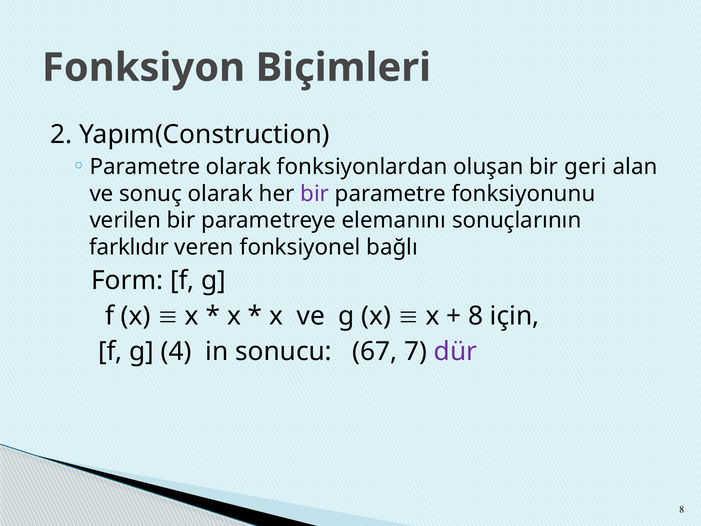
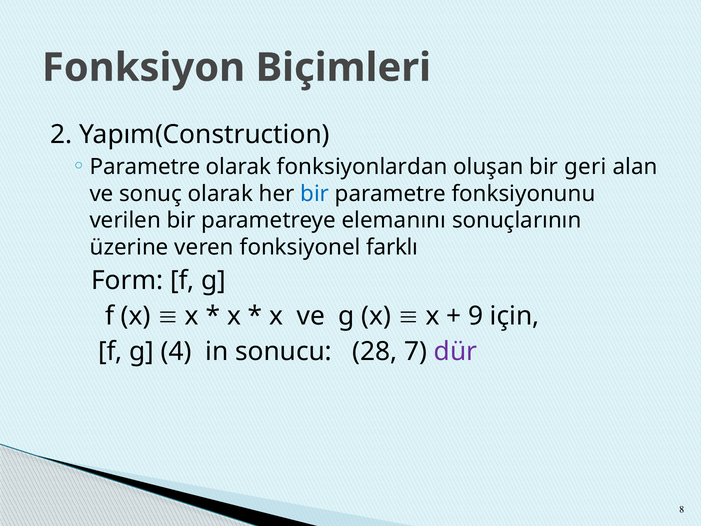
bir at (315, 194) colour: purple -> blue
farklıdır: farklıdır -> üzerine
bağlı: bağlı -> farklı
8 at (476, 316): 8 -> 9
67: 67 -> 28
